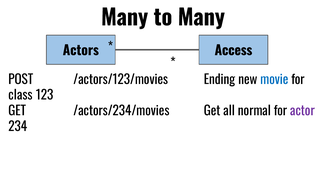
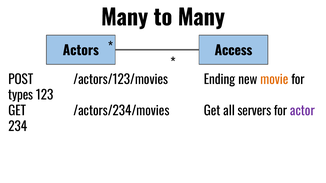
movie colour: blue -> orange
class: class -> types
normal: normal -> servers
